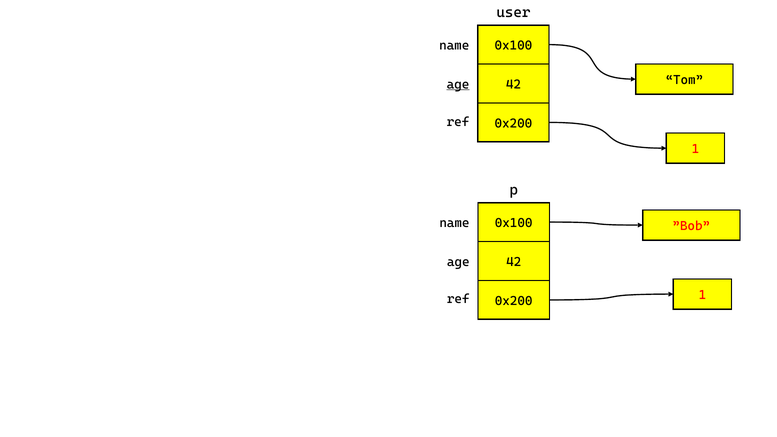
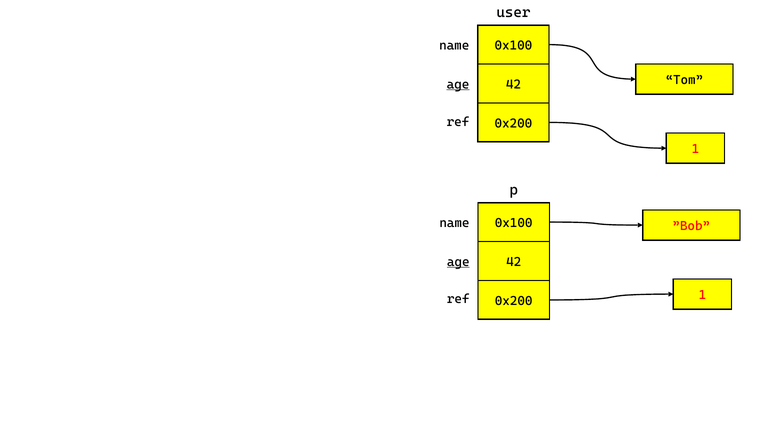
age at (458, 262) underline: none -> present
